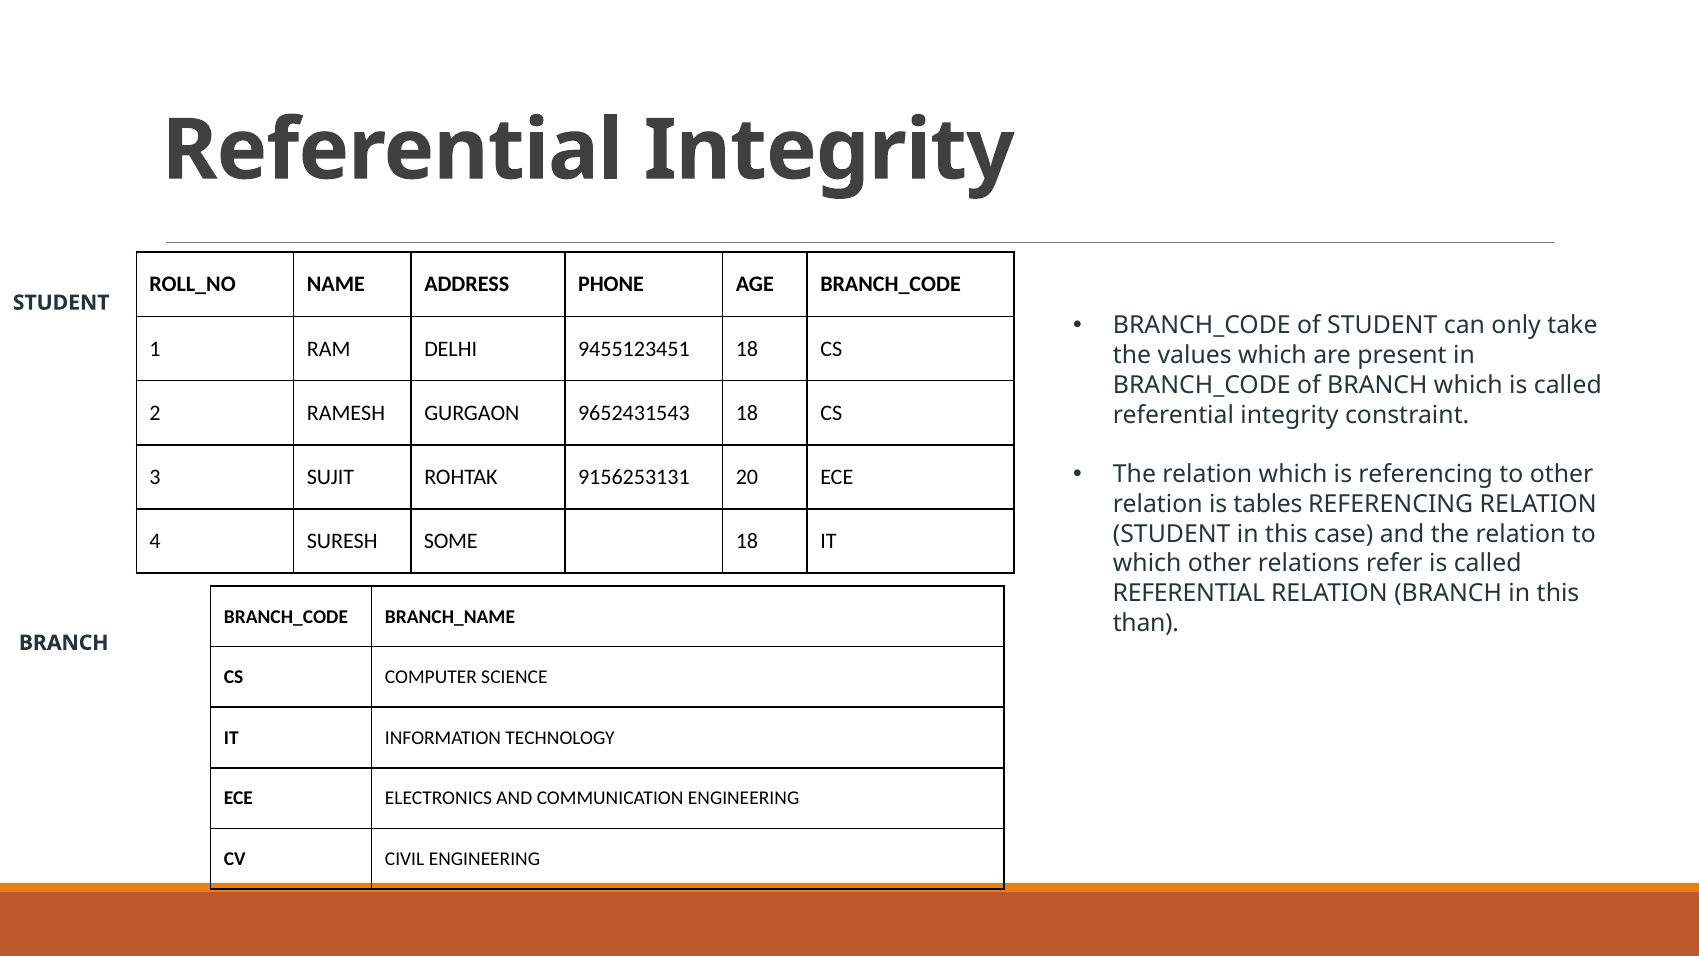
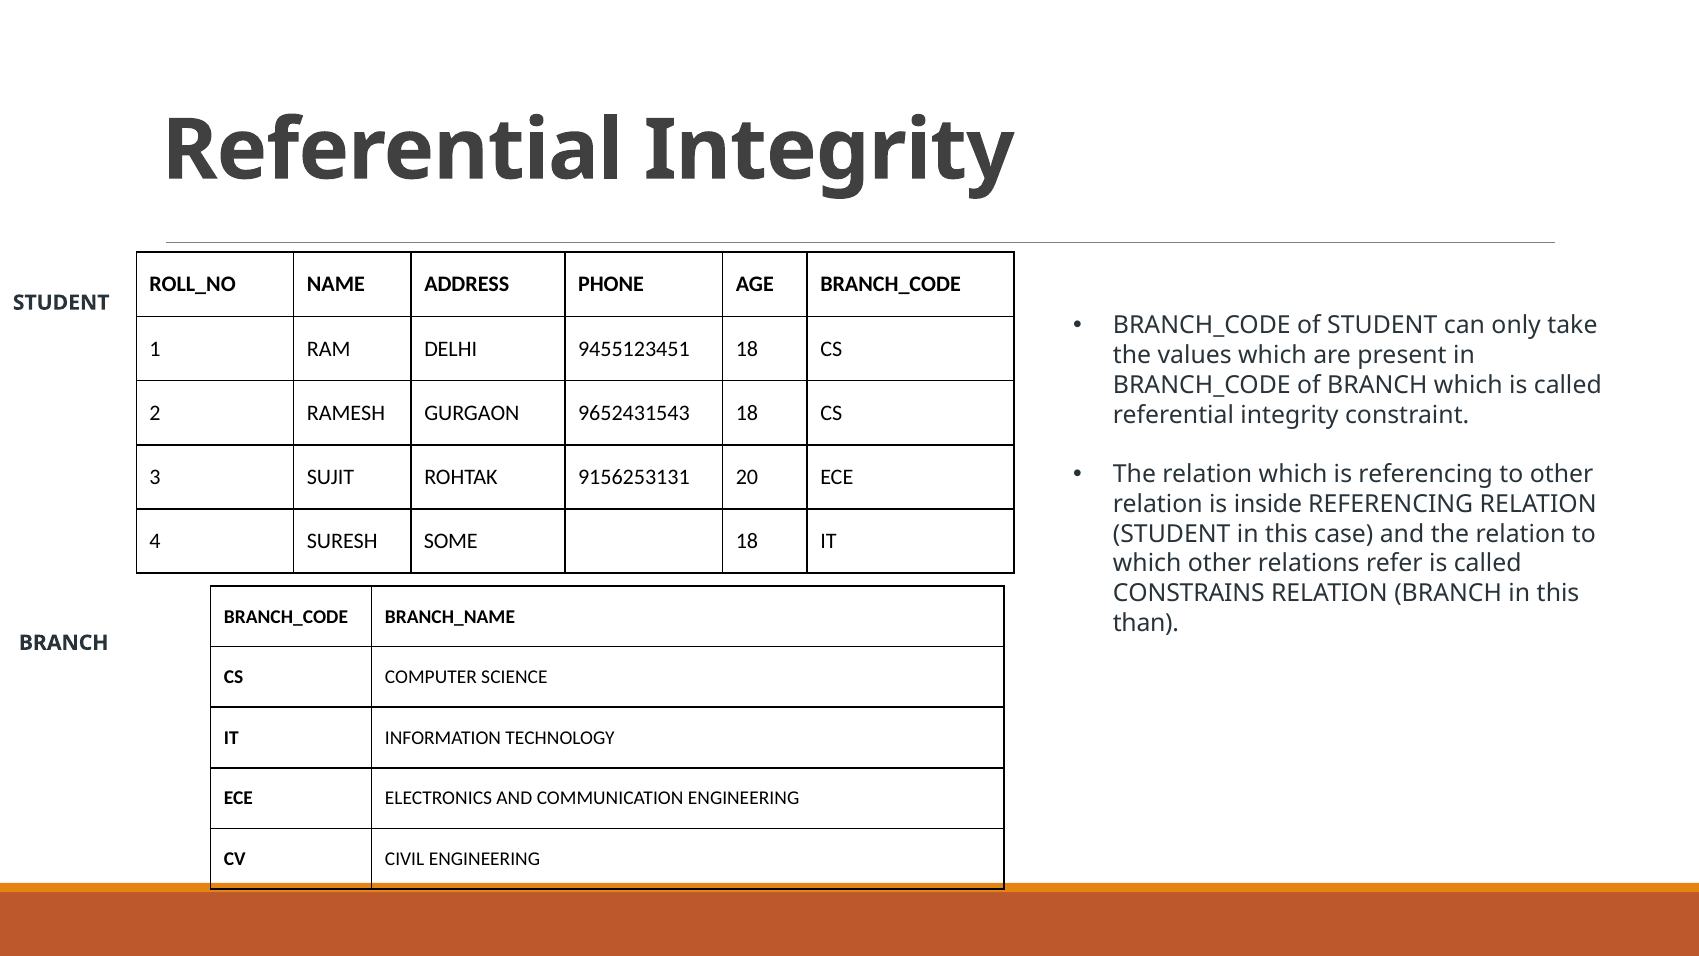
tables: tables -> inside
REFERENTIAL at (1189, 593): REFERENTIAL -> CONSTRAINS
